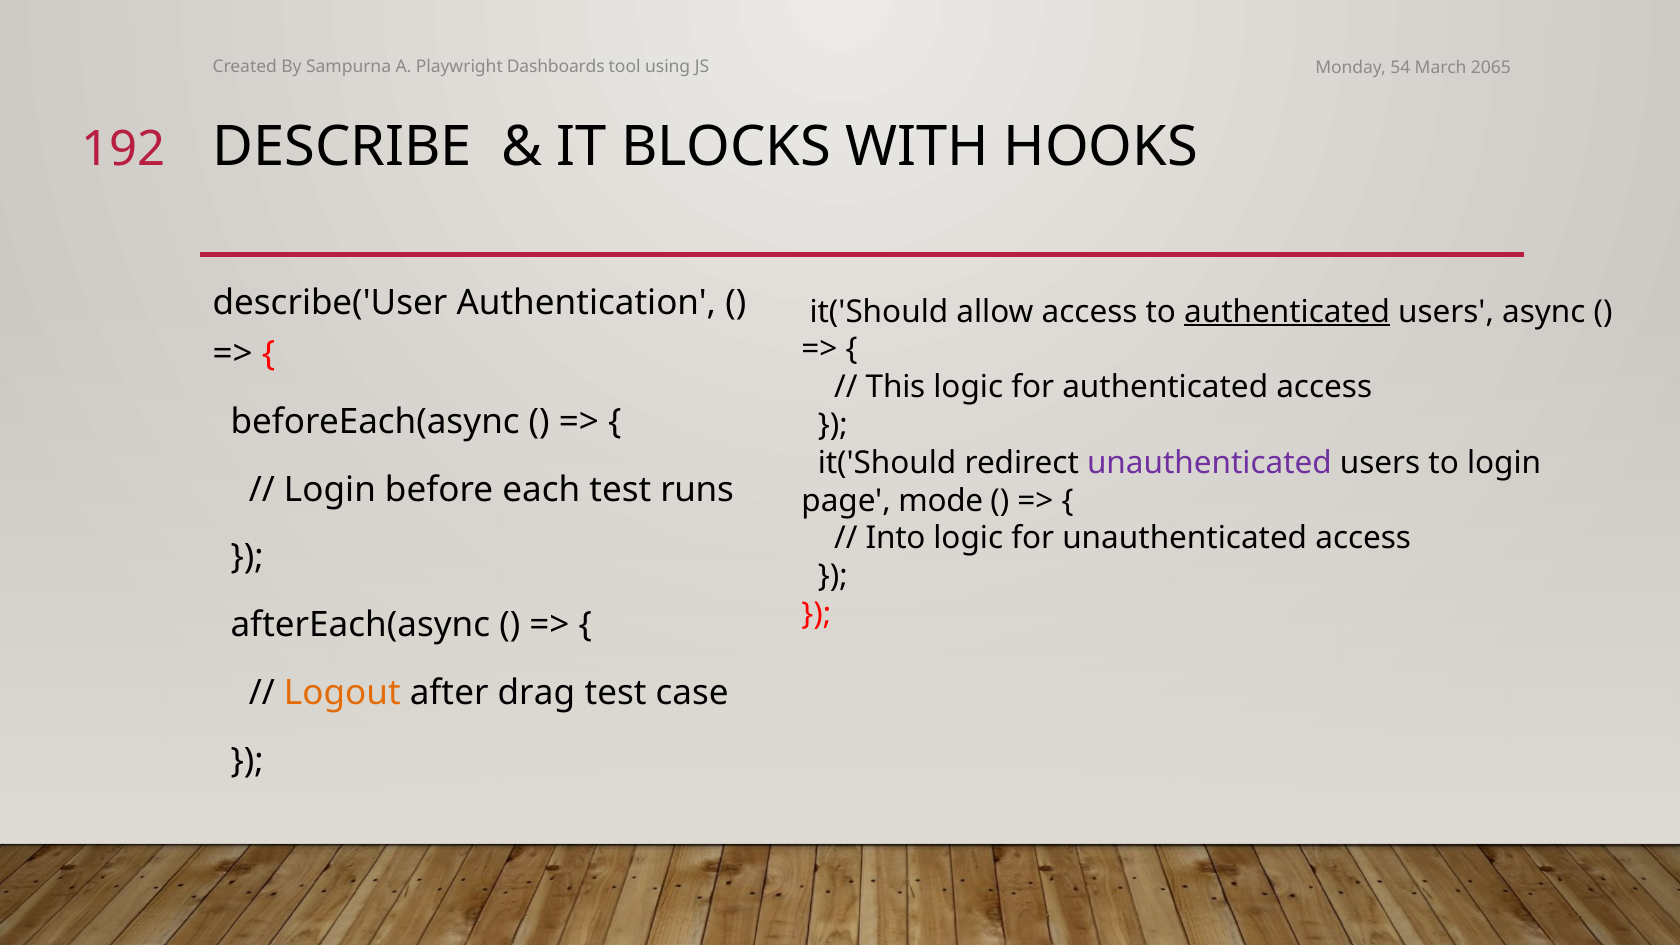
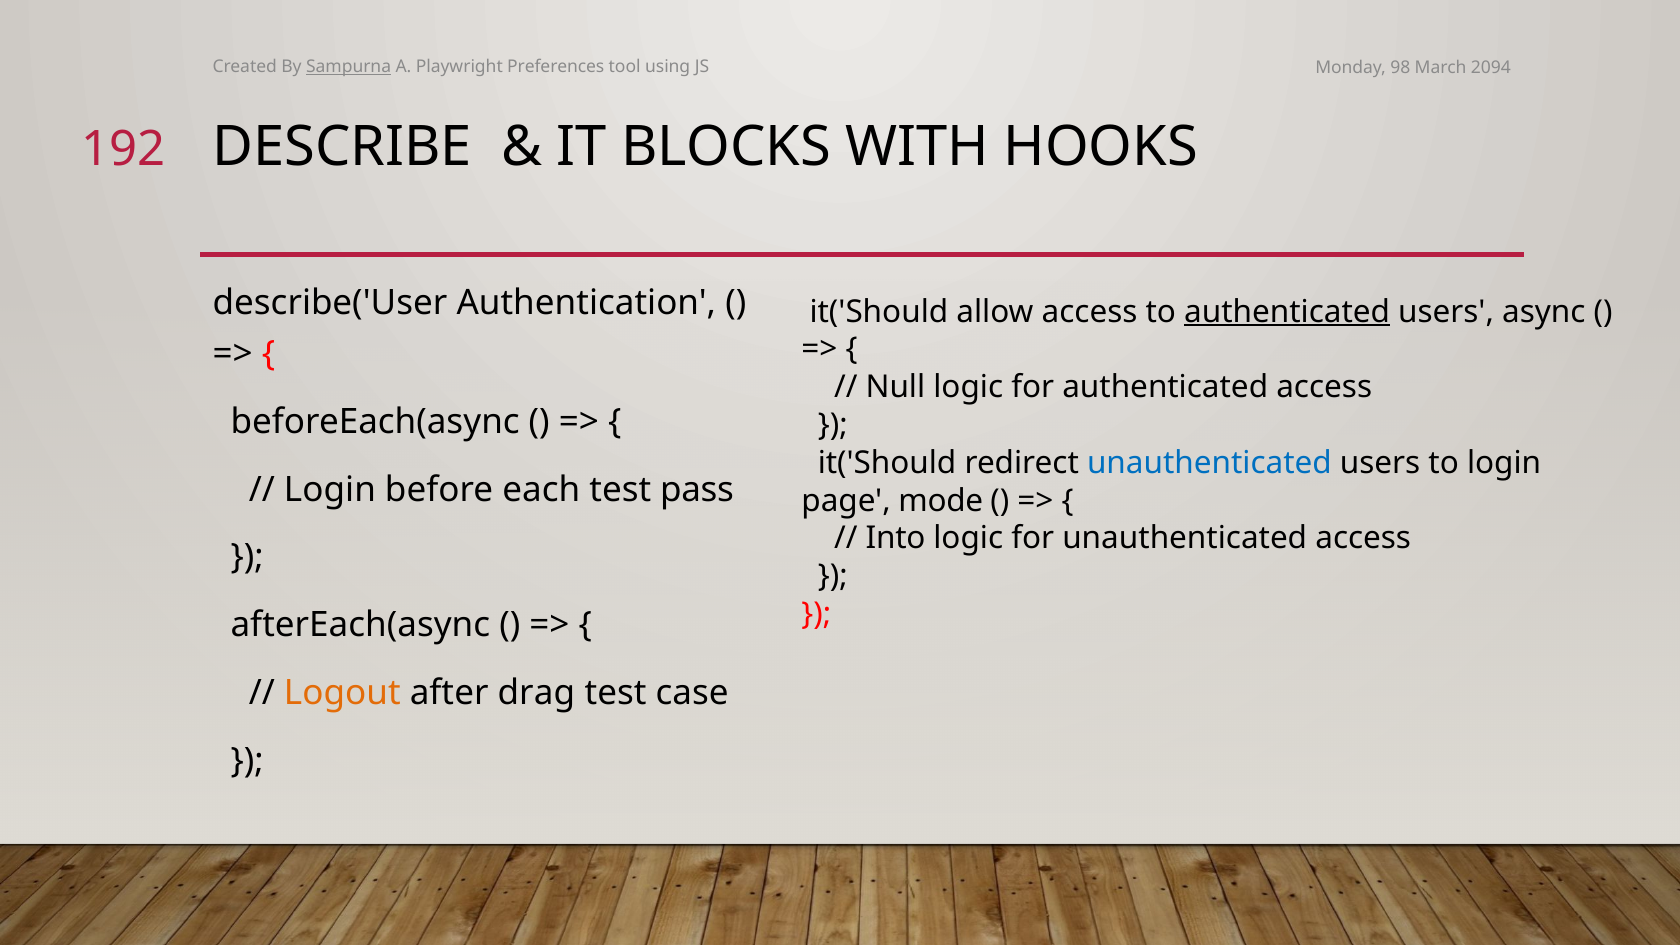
Sampurna underline: none -> present
Dashboards: Dashboards -> Preferences
54: 54 -> 98
2065: 2065 -> 2094
This: This -> Null
unauthenticated at (1209, 463) colour: purple -> blue
runs: runs -> pass
